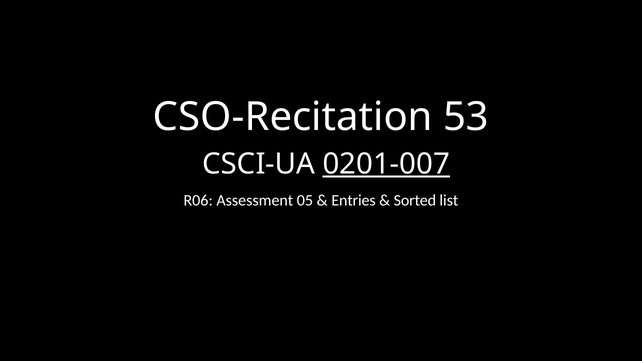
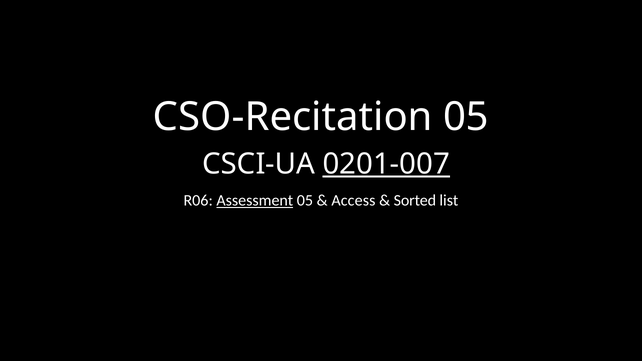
CSO-Recitation 53: 53 -> 05
Assessment underline: none -> present
Entries: Entries -> Access
